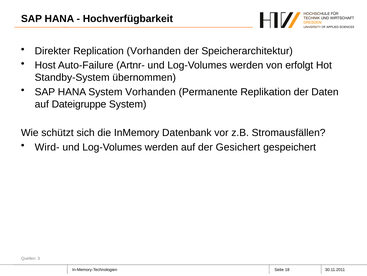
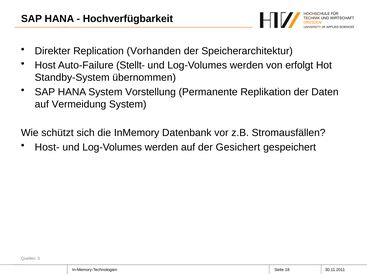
Artnr-: Artnr- -> Stellt-
System Vorhanden: Vorhanden -> Vorstellung
Dateigruppe: Dateigruppe -> Vermeidung
Wird-: Wird- -> Host-
